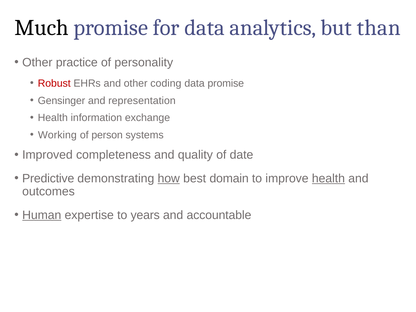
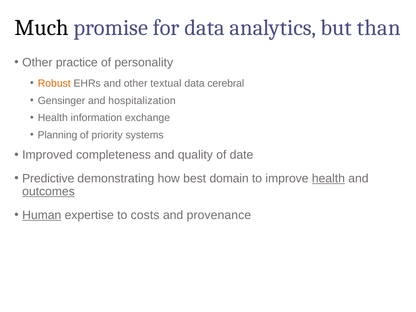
Robust colour: red -> orange
coding: coding -> textual
data promise: promise -> cerebral
representation: representation -> hospitalization
Working: Working -> Planning
person: person -> priority
how underline: present -> none
outcomes underline: none -> present
years: years -> costs
accountable: accountable -> provenance
